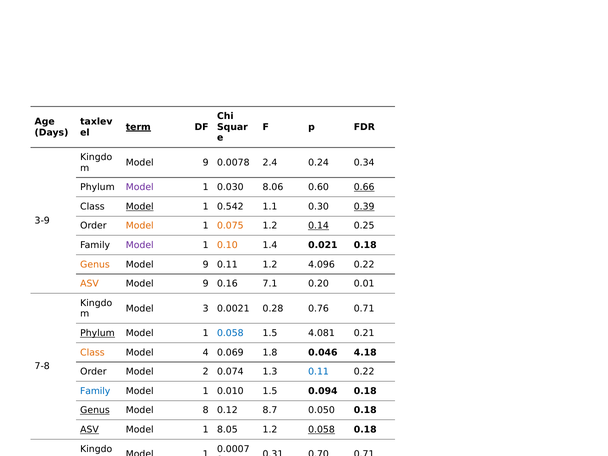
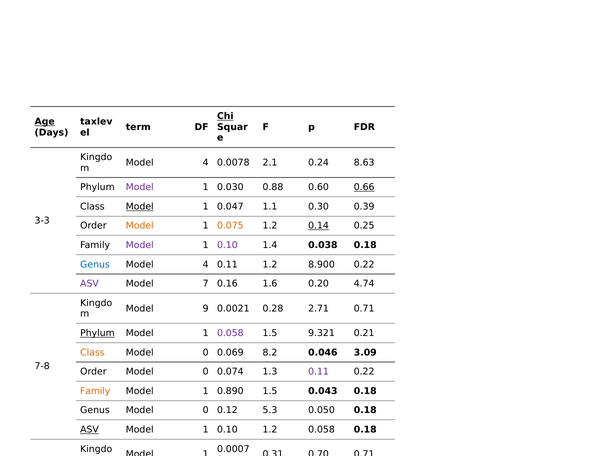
Chi underline: none -> present
Age underline: none -> present
term underline: present -> none
9 at (206, 163): 9 -> 4
2.4: 2.4 -> 2.1
0.24 0.34: 0.34 -> 8.63
8.06: 8.06 -> 0.88
0.542: 0.542 -> 0.047
0.39 at (364, 207) underline: present -> none
3-9: 3-9 -> 3-3
0.10 at (227, 245) colour: orange -> purple
0.021: 0.021 -> 0.038
Genus at (95, 264) colour: orange -> blue
9 at (206, 264): 9 -> 4
4.096: 4.096 -> 8.900
ASV at (90, 284) colour: orange -> purple
9 at (206, 284): 9 -> 7
7.1: 7.1 -> 1.6
0.01: 0.01 -> 4.74
3: 3 -> 9
0.76: 0.76 -> 2.71
0.058 at (230, 333) colour: blue -> purple
4.081: 4.081 -> 9.321
4 at (206, 352): 4 -> 0
1.8: 1.8 -> 8.2
4.18: 4.18 -> 3.09
Order Model 2: 2 -> 0
0.11 at (319, 372) colour: blue -> purple
Family at (95, 391) colour: blue -> orange
0.010: 0.010 -> 0.890
0.094: 0.094 -> 0.043
Genus at (95, 410) underline: present -> none
8 at (206, 410): 8 -> 0
8.7: 8.7 -> 5.3
8.05 at (227, 430): 8.05 -> 0.10
0.058 at (321, 430) underline: present -> none
